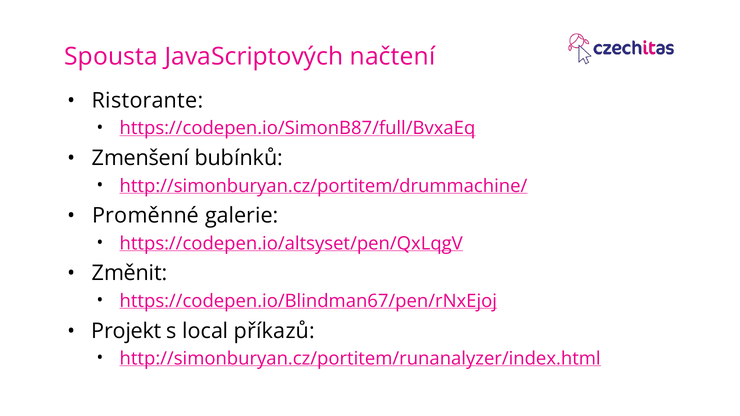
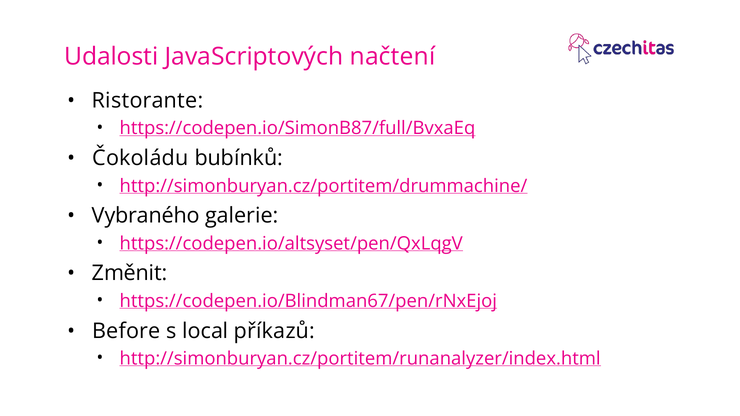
Spousta: Spousta -> Udalosti
Zmenšení: Zmenšení -> Čokoládu
Proměnné: Proměnné -> Vybraného
Projekt: Projekt -> Before
